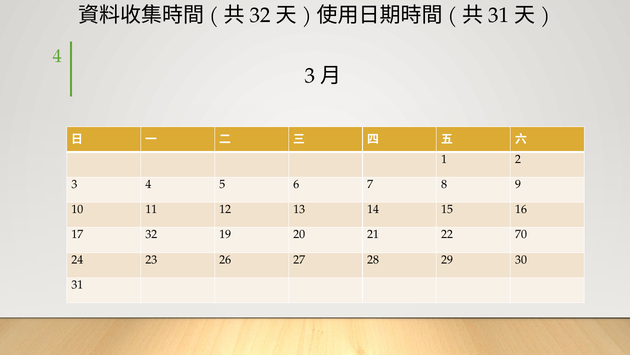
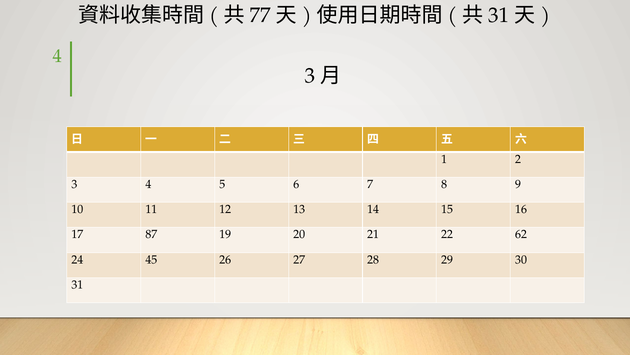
32 at (260, 15): 32 -> 77
17 32: 32 -> 87
70: 70 -> 62
23: 23 -> 45
